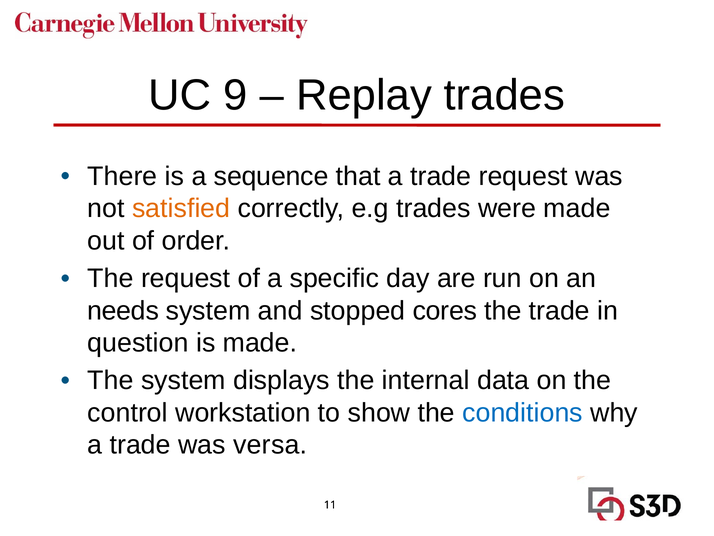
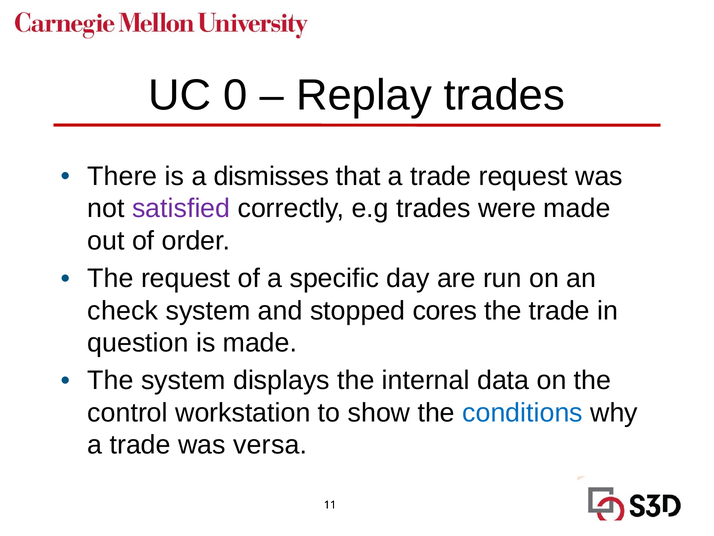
9: 9 -> 0
sequence: sequence -> dismisses
satisfied colour: orange -> purple
needs: needs -> check
